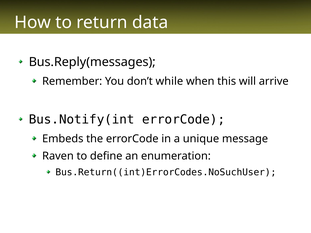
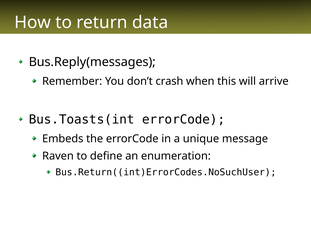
while: while -> crash
Bus.Notify(int: Bus.Notify(int -> Bus.Toasts(int
